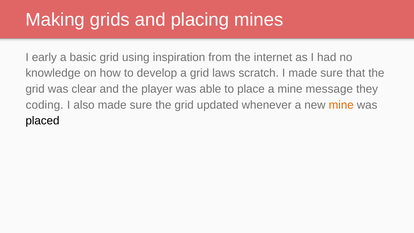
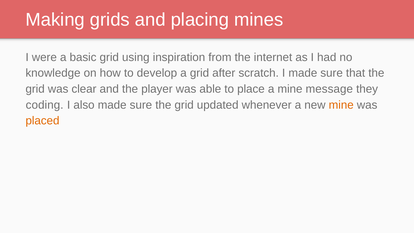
early: early -> were
laws: laws -> after
placed colour: black -> orange
